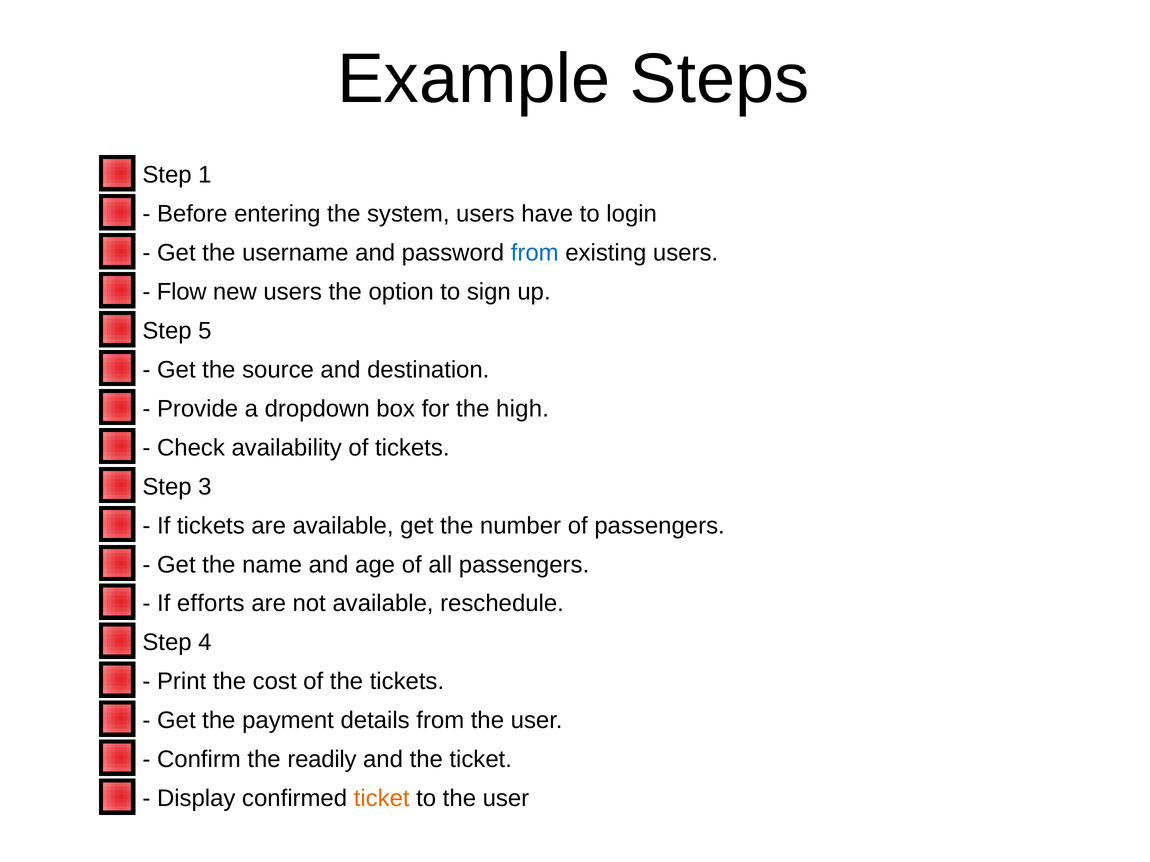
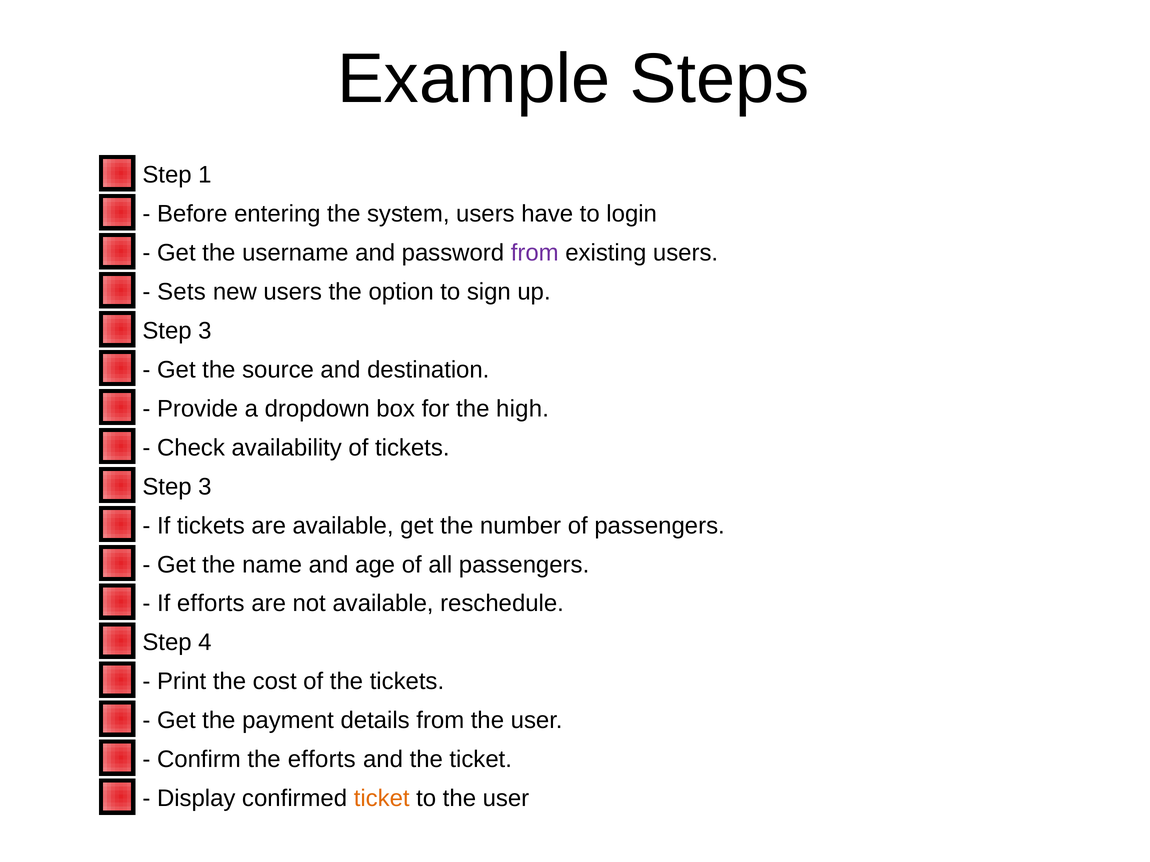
from at (535, 253) colour: blue -> purple
Flow: Flow -> Sets
5 at (205, 331): 5 -> 3
the readily: readily -> efforts
